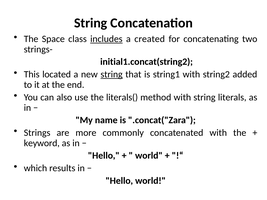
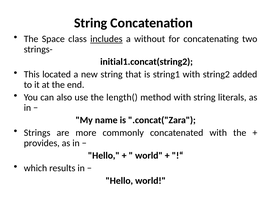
created: created -> without
string at (112, 74) underline: present -> none
literals(: literals( -> length(
keyword: keyword -> provides
